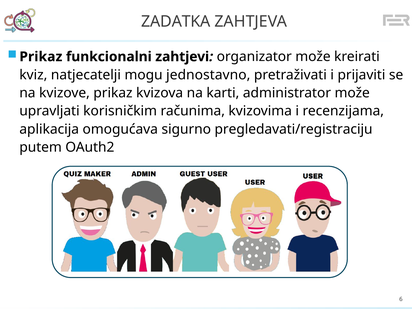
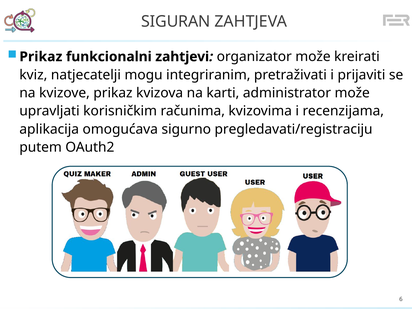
ZADATKA: ZADATKA -> SIGURAN
jednostavno: jednostavno -> integriranim
